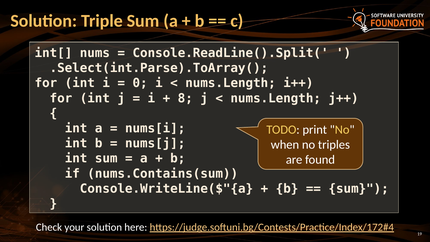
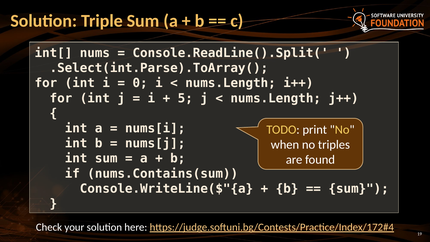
8: 8 -> 5
